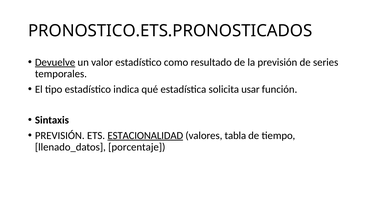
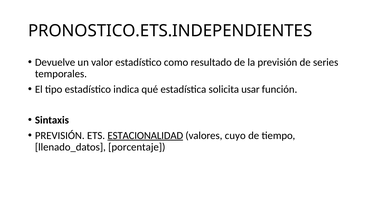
PRONOSTICO.ETS.PRONOSTICADOS: PRONOSTICO.ETS.PRONOSTICADOS -> PRONOSTICO.ETS.INDEPENDIENTES
Devuelve underline: present -> none
tabla: tabla -> cuyo
